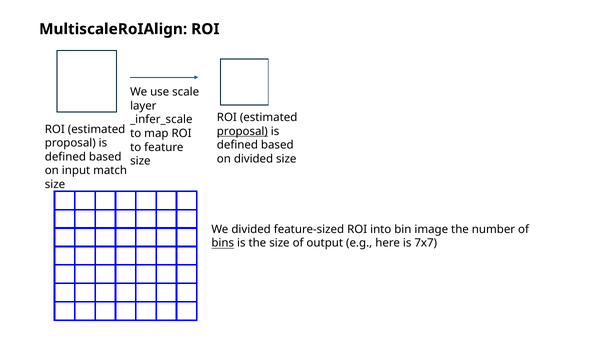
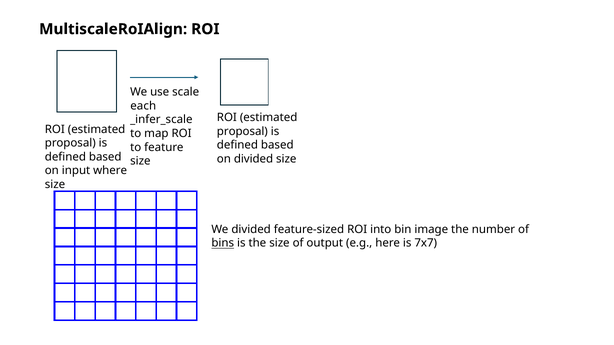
layer: layer -> each
proposal at (242, 131) underline: present -> none
match: match -> where
